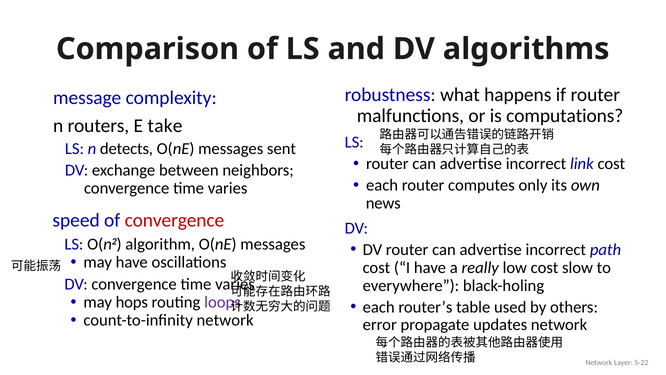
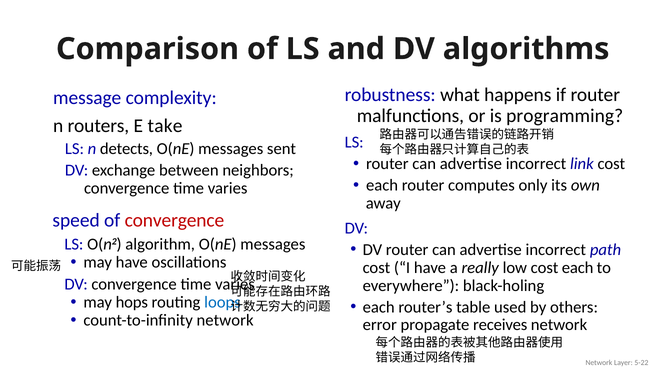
computations: computations -> programming
news: news -> away
cost slow: slow -> each
loops colour: purple -> blue
updates: updates -> receives
